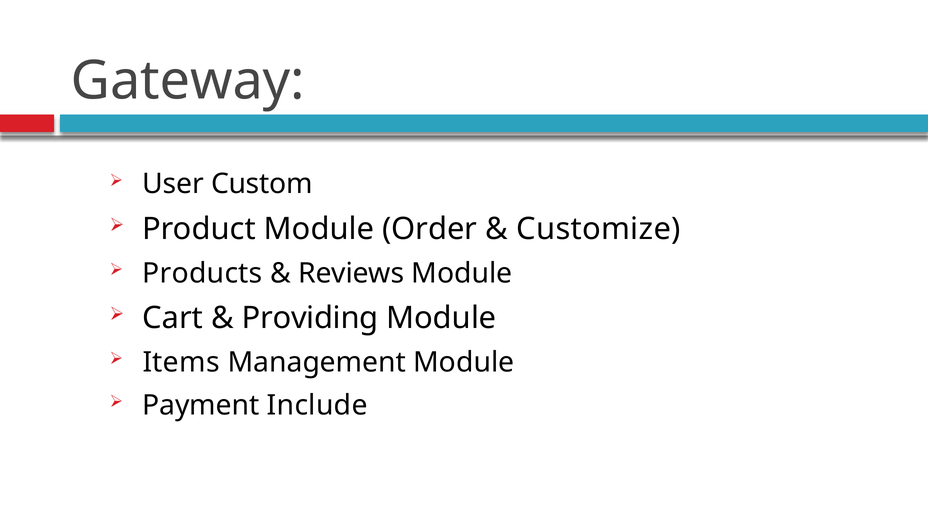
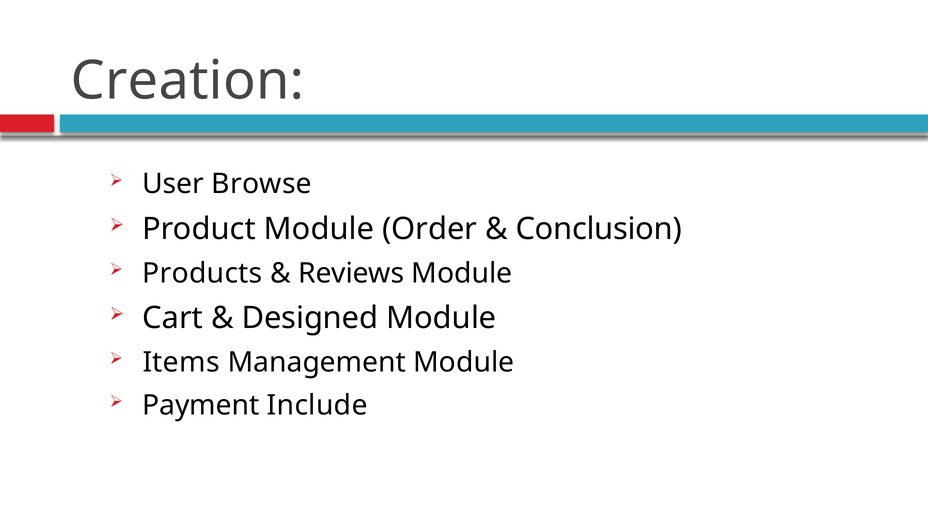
Gateway: Gateway -> Creation
Custom: Custom -> Browse
Customize: Customize -> Conclusion
Providing: Providing -> Designed
